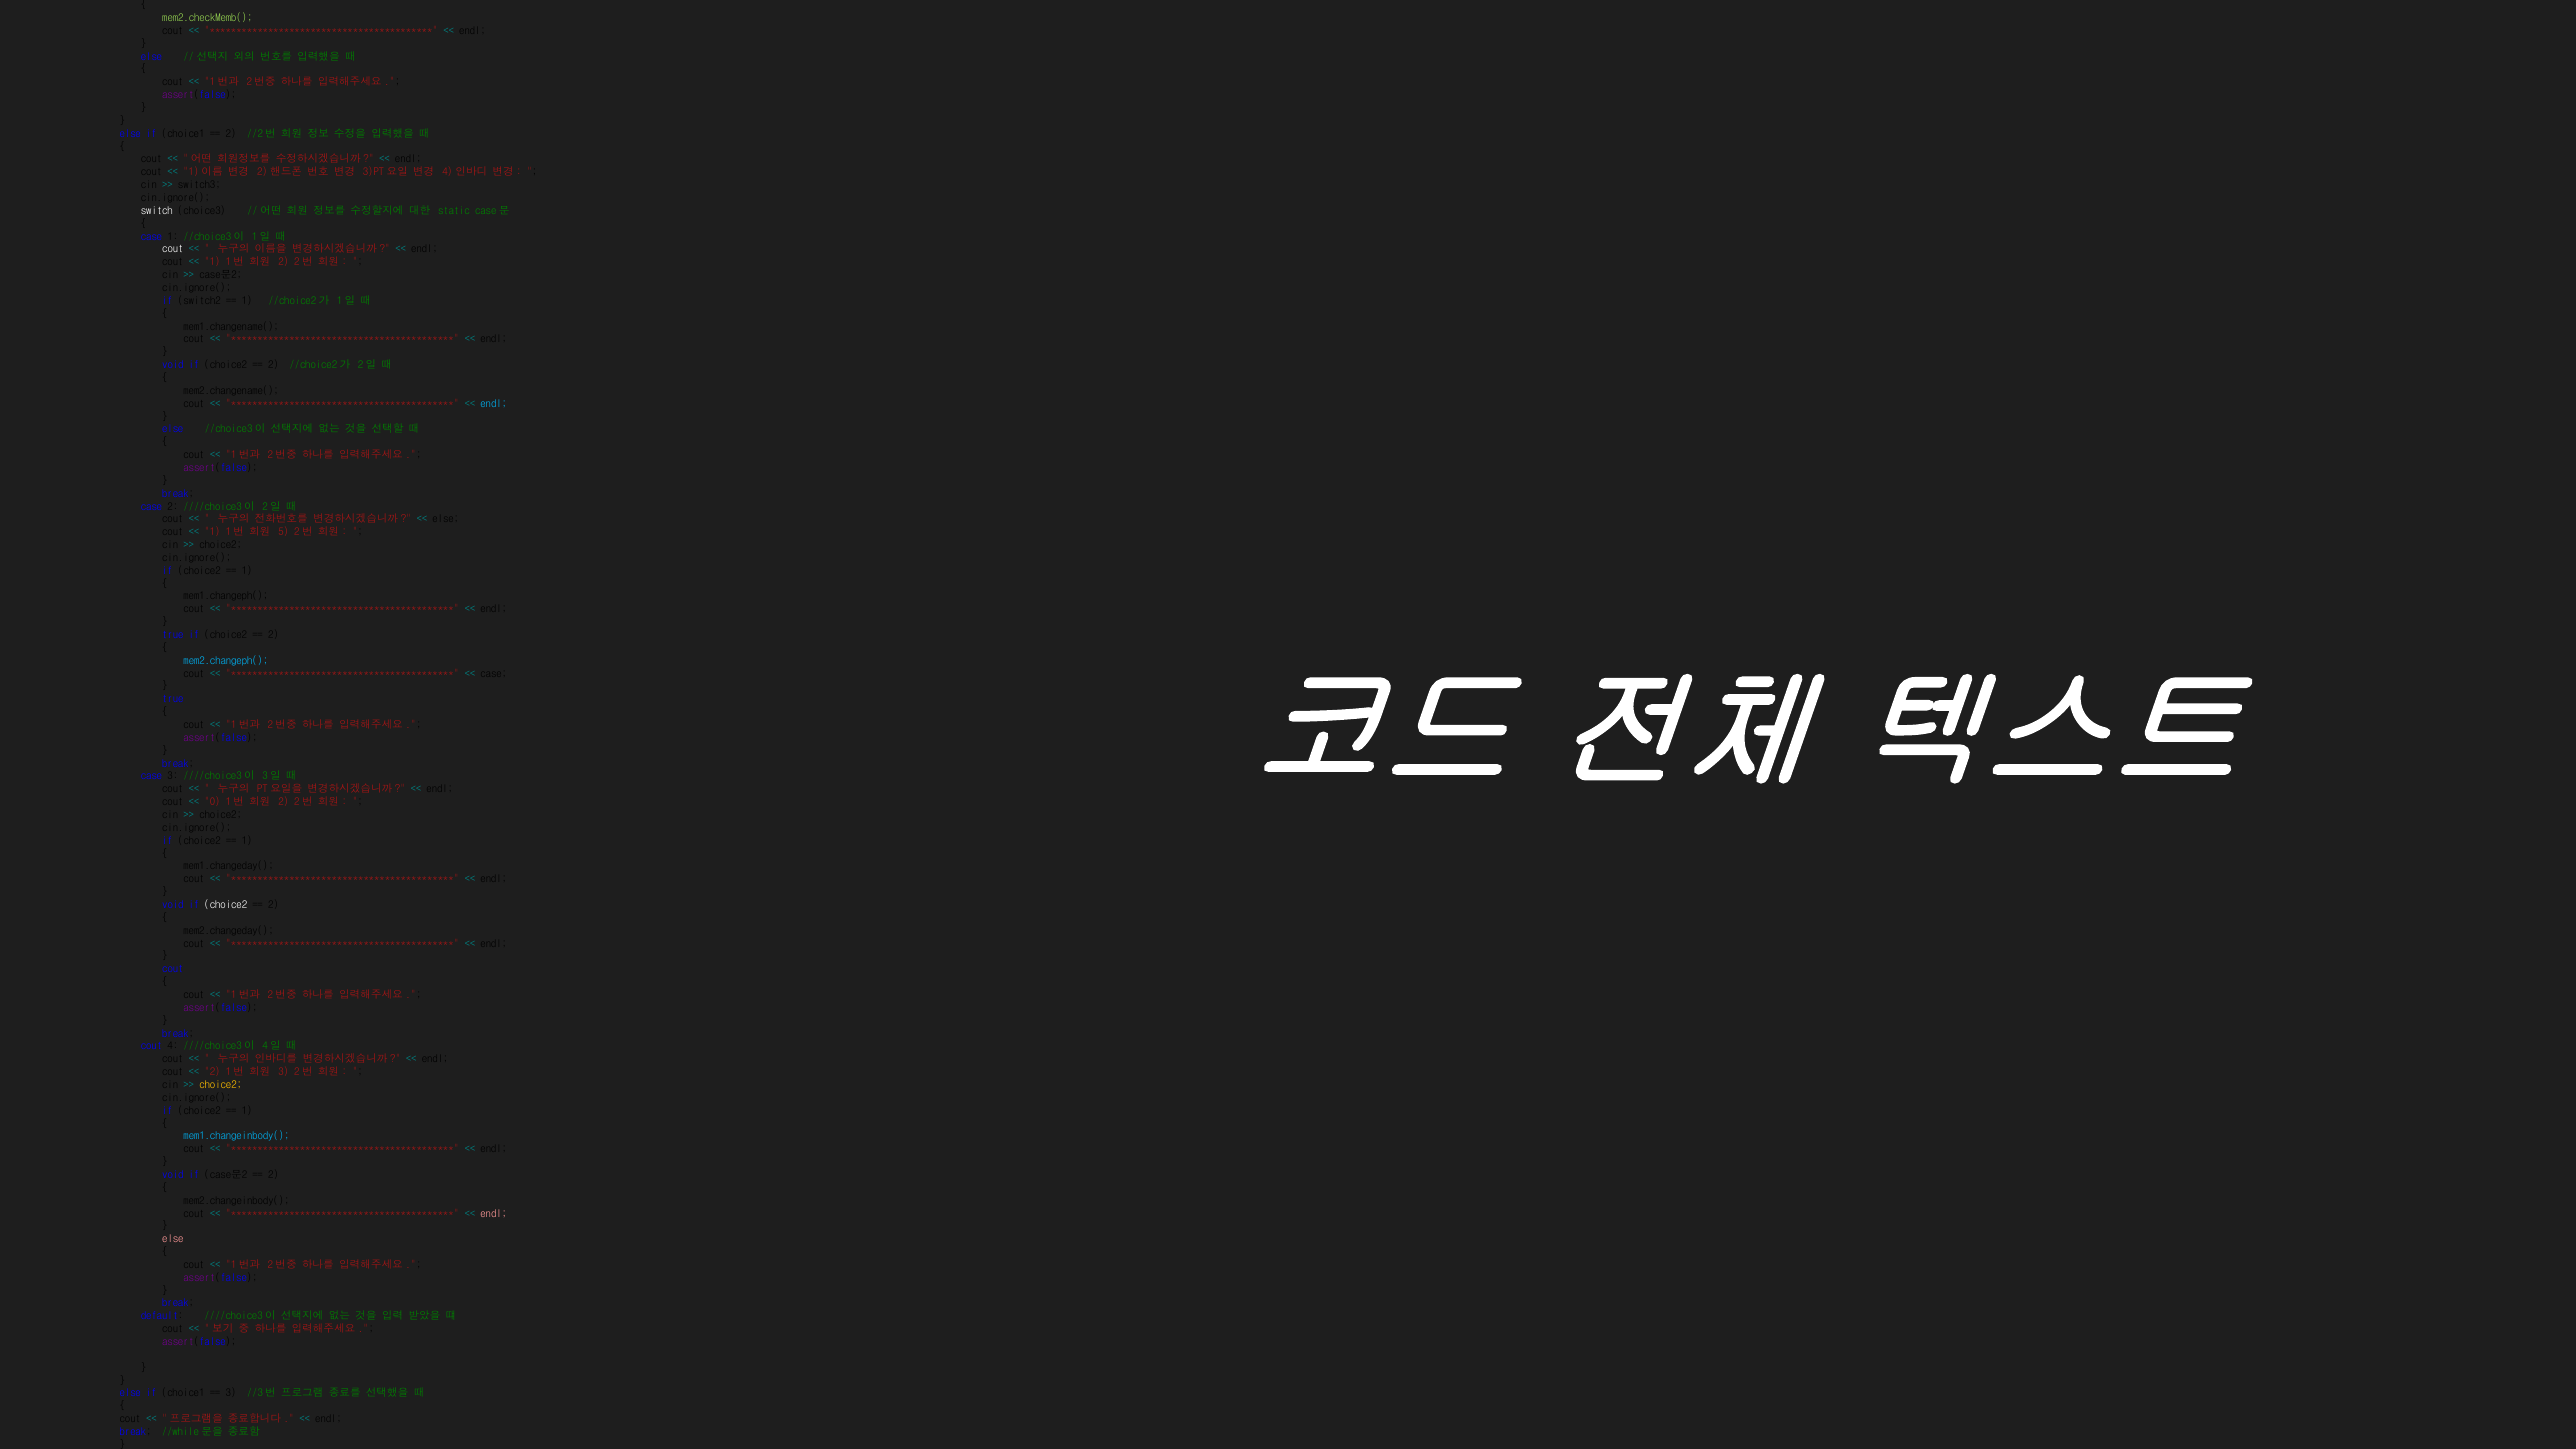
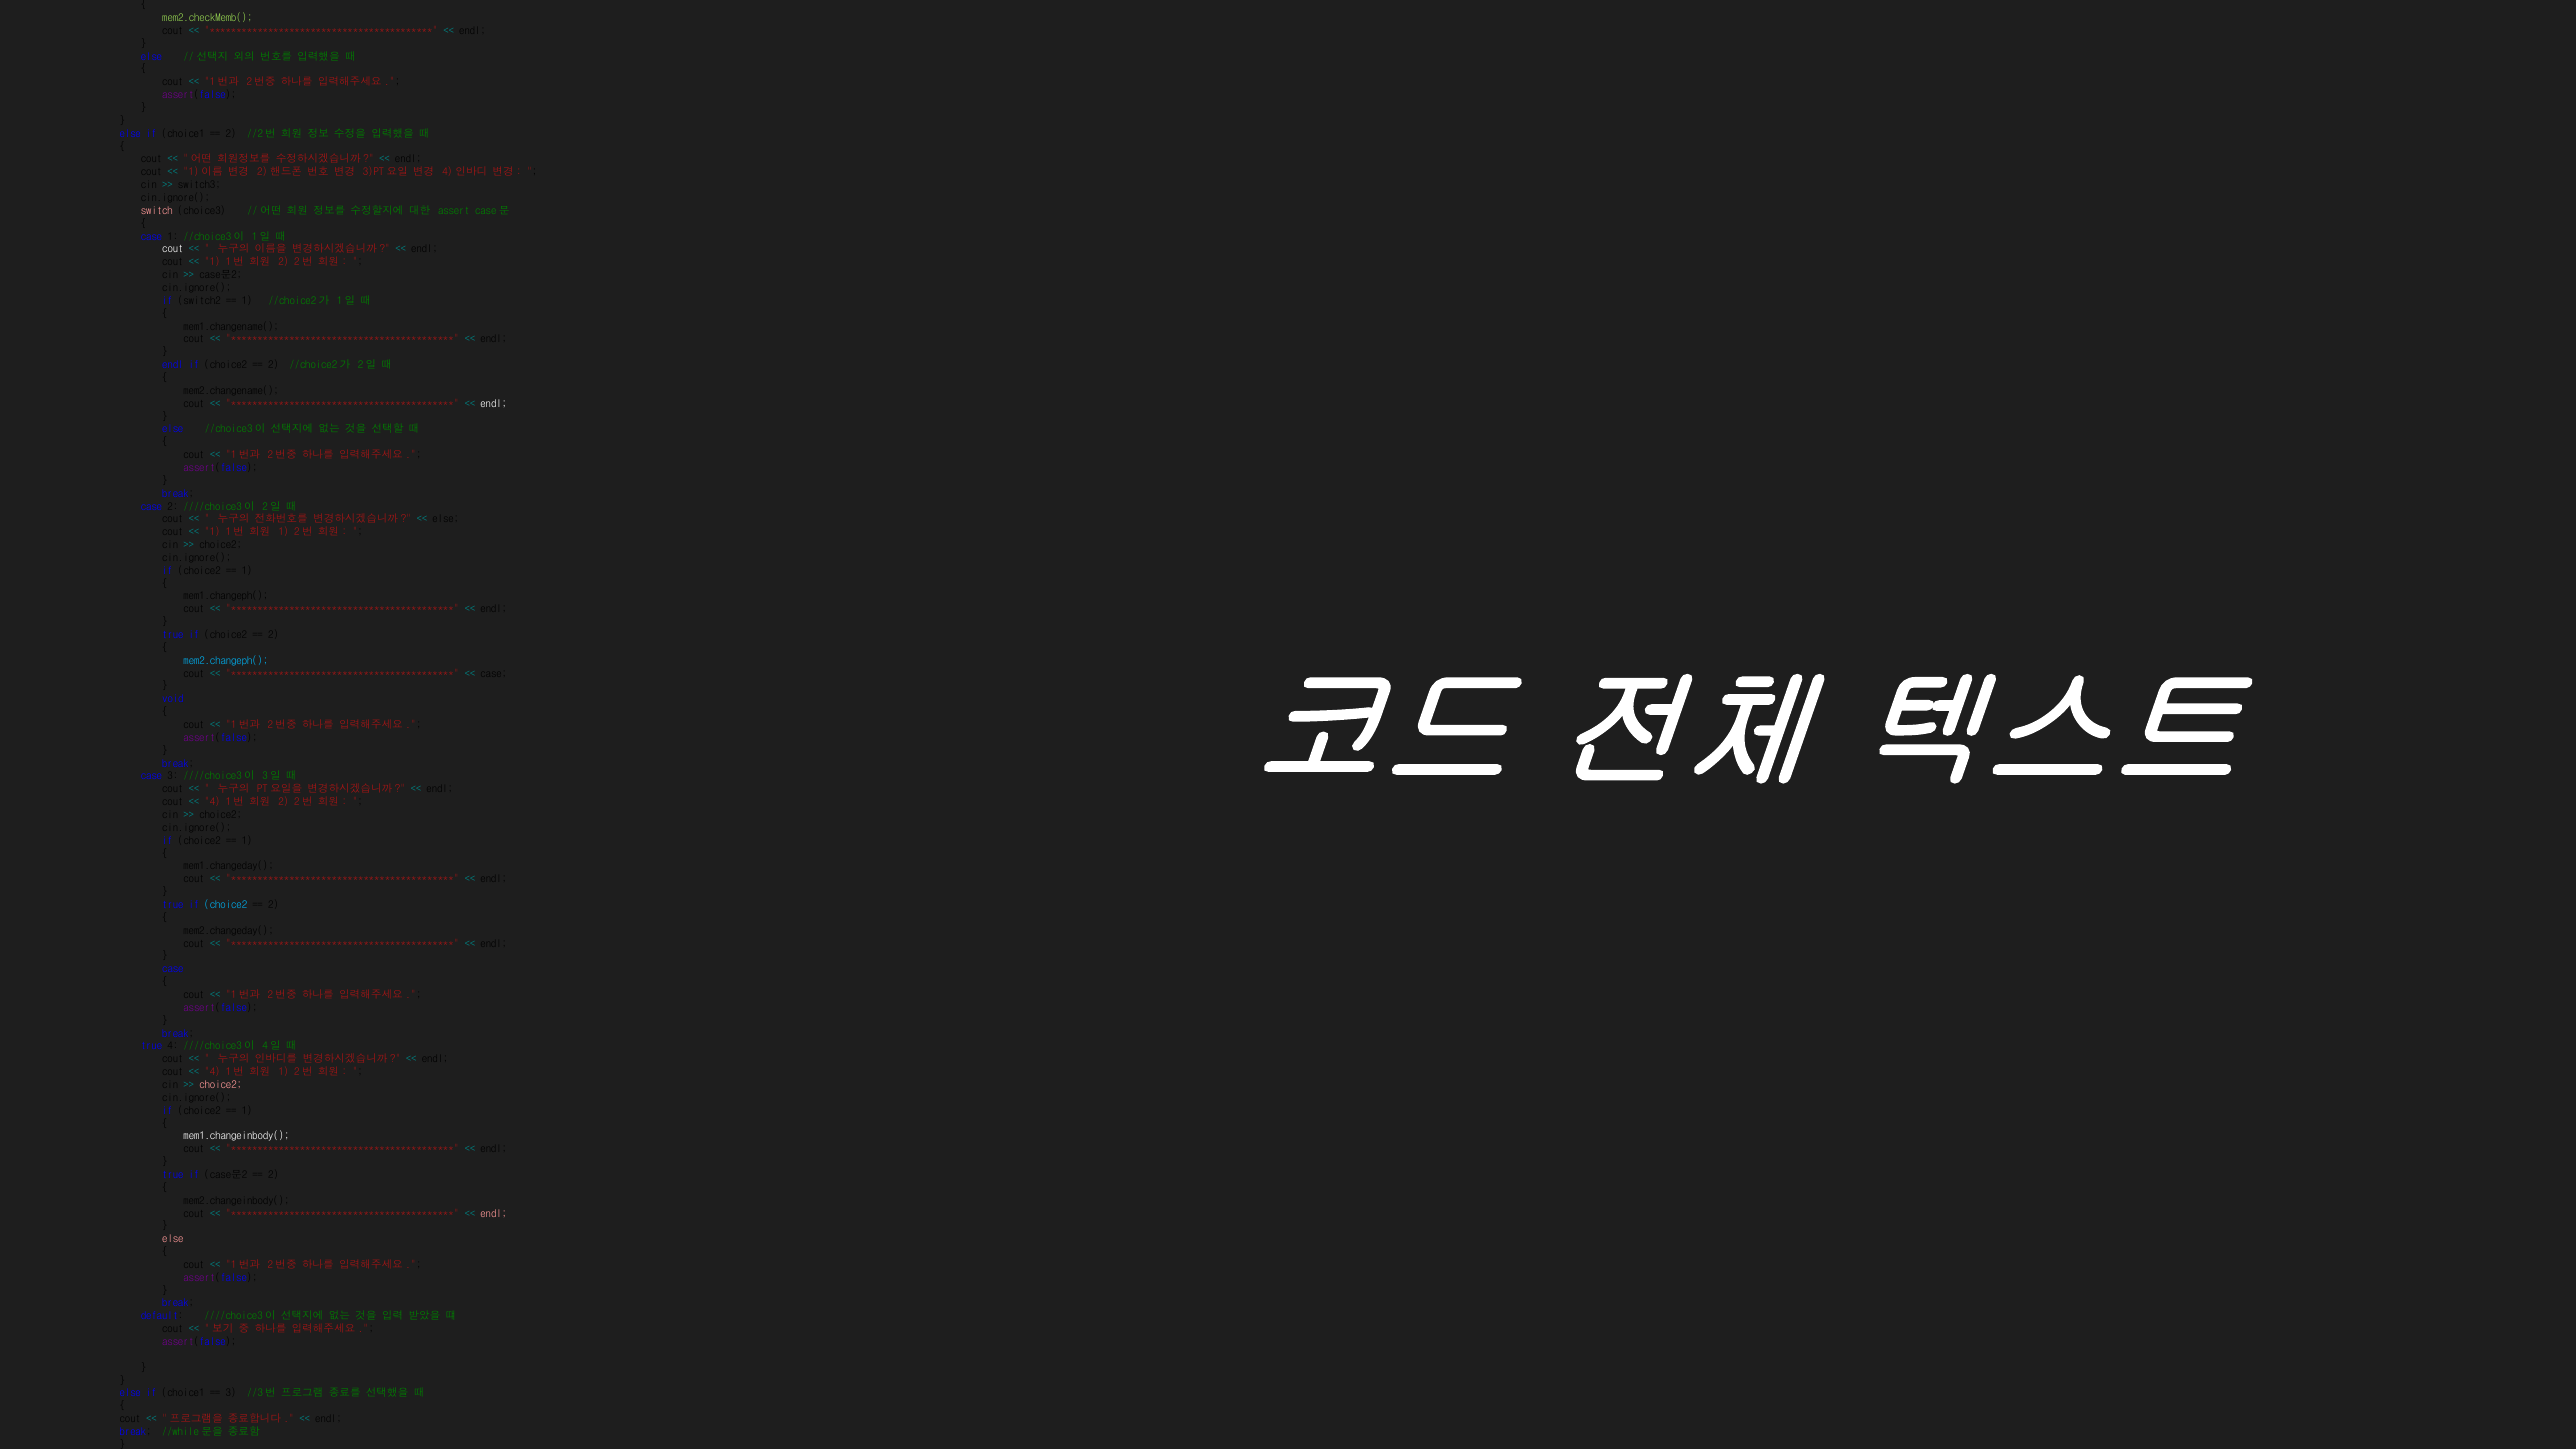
switch colour: white -> pink
static at (454, 211): static -> assert
void at (173, 365): void -> endl
endl at (494, 404) colour: light blue -> white
5 at (284, 532): 5 -> 1
true at (173, 699): true -> void
0 at (212, 802): 0 -> 4
void at (173, 905): void -> true
choice2 at (226, 905) colour: white -> light blue
cout at (173, 969): cout -> case
cout at (152, 1046): cout -> true
2 at (212, 1072): 2 -> 4
3 at (284, 1072): 3 -> 1
choice2 at (221, 1085) colour: yellow -> pink
mem1.changeinbody( colour: light blue -> white
void at (173, 1175): void -> true
